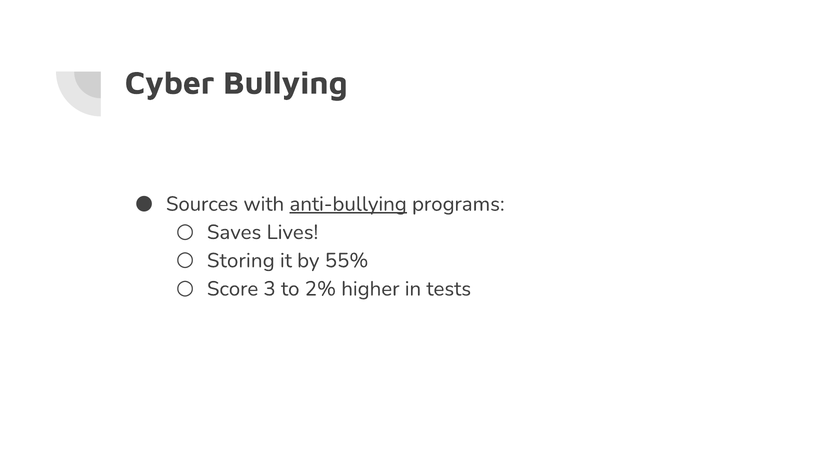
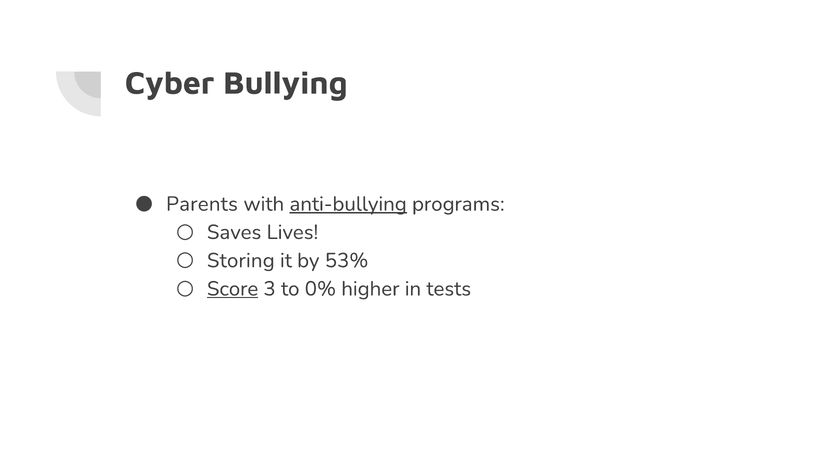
Sources: Sources -> Parents
55%: 55% -> 53%
Score underline: none -> present
2%: 2% -> 0%
